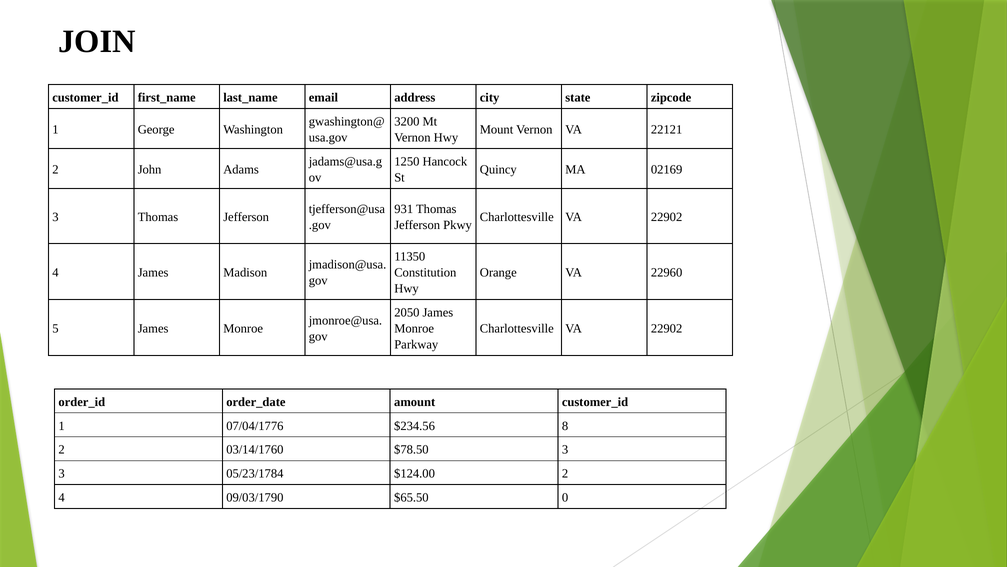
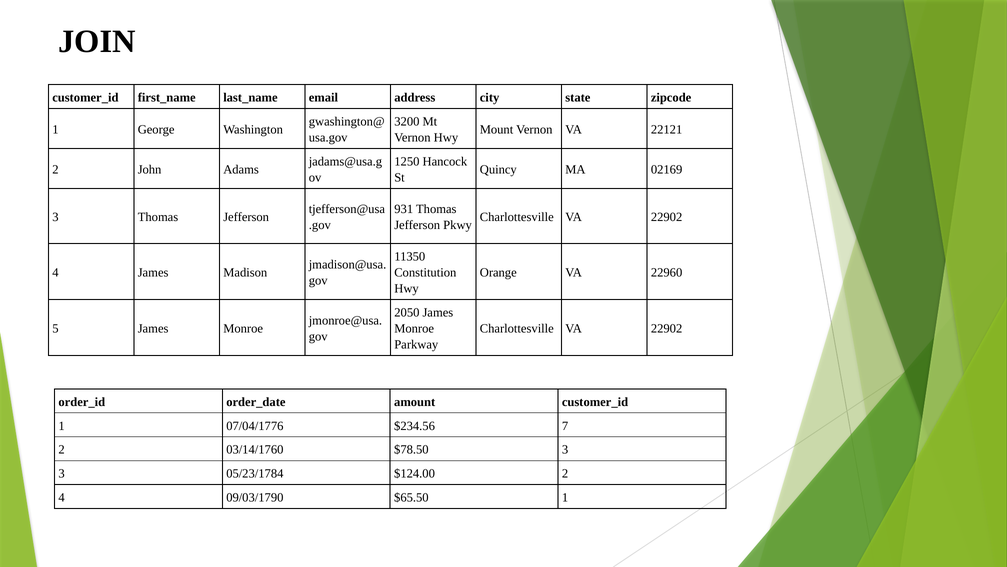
8: 8 -> 7
$65.50 0: 0 -> 1
